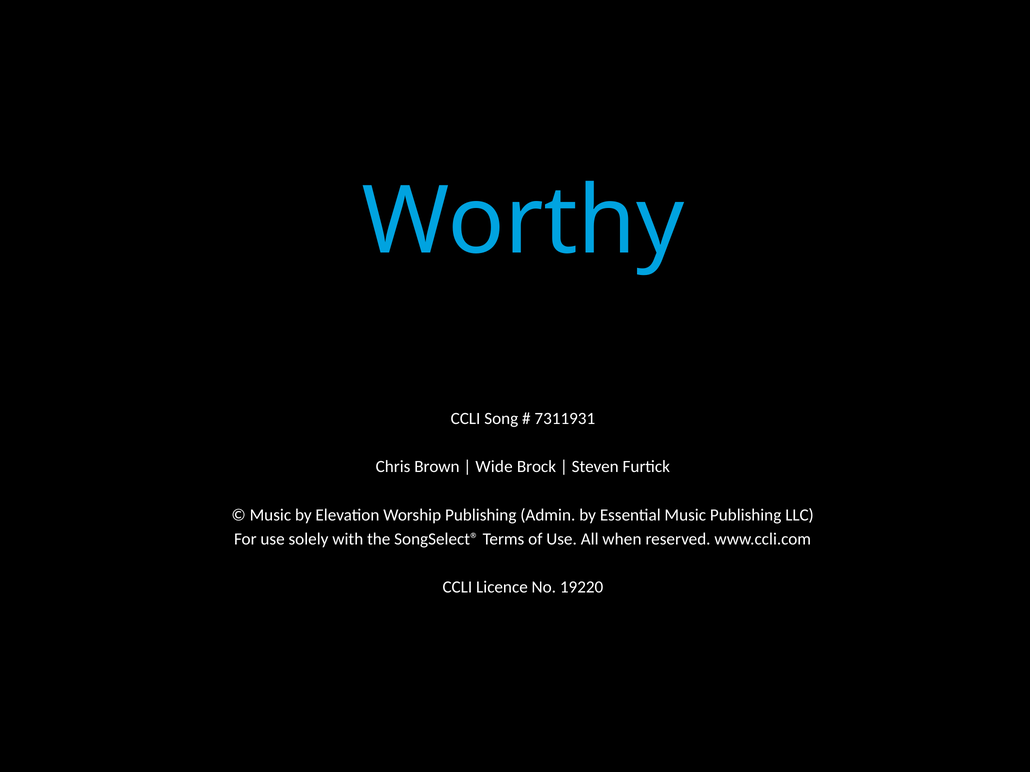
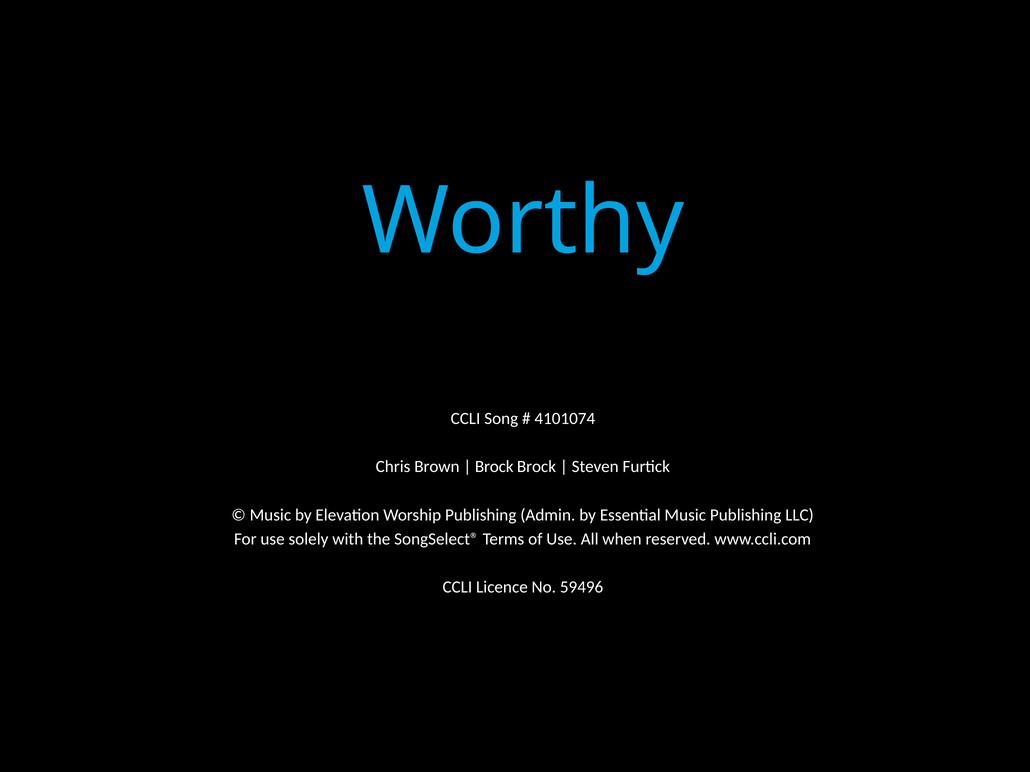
7311931: 7311931 -> 4101074
Wide at (494, 467): Wide -> Brock
19220: 19220 -> 59496
